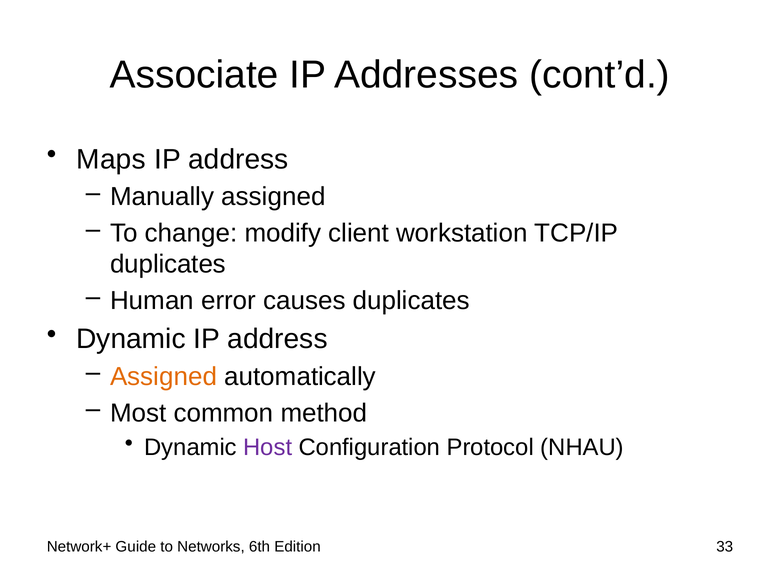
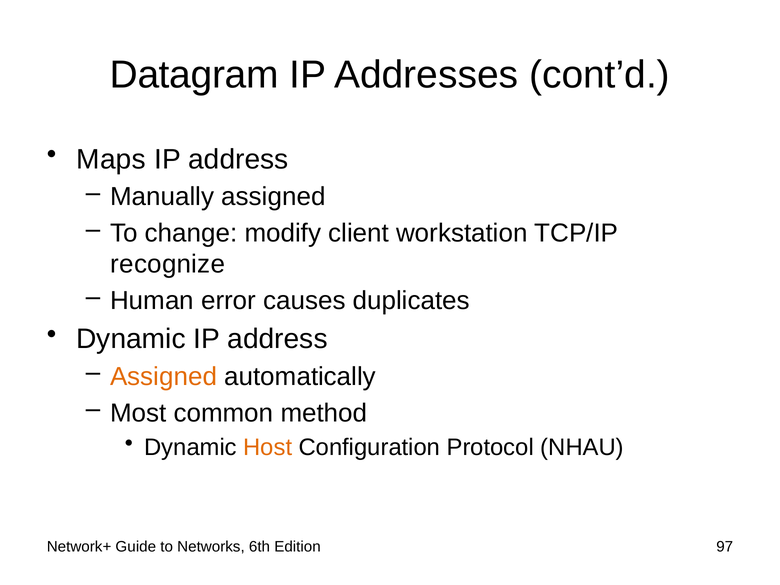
Associate: Associate -> Datagram
duplicates at (168, 264): duplicates -> recognize
Host colour: purple -> orange
33: 33 -> 97
